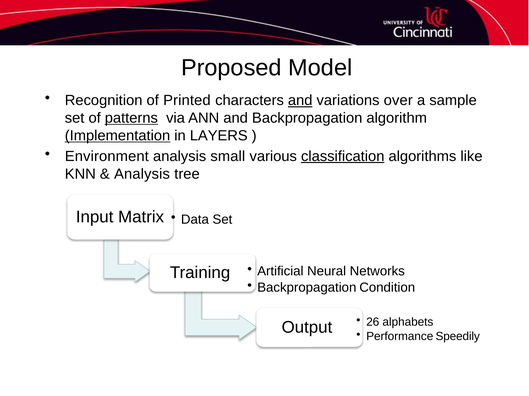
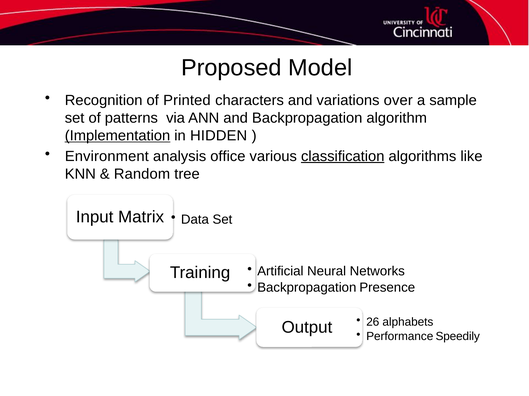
and at (300, 101) underline: present -> none
patterns underline: present -> none
LAYERS: LAYERS -> HIDDEN
small: small -> office
Analysis at (142, 174): Analysis -> Random
Condition: Condition -> Presence
